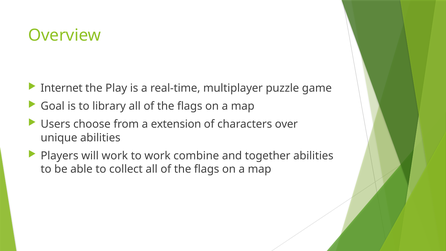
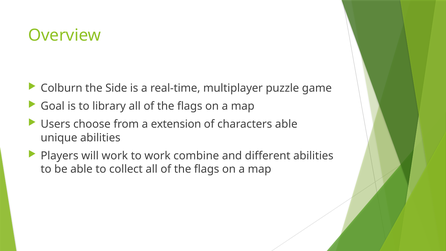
Internet: Internet -> Colburn
Play: Play -> Side
characters over: over -> able
together: together -> different
